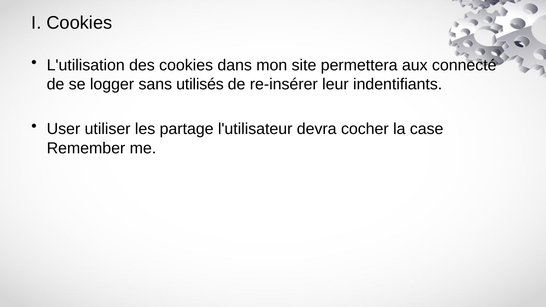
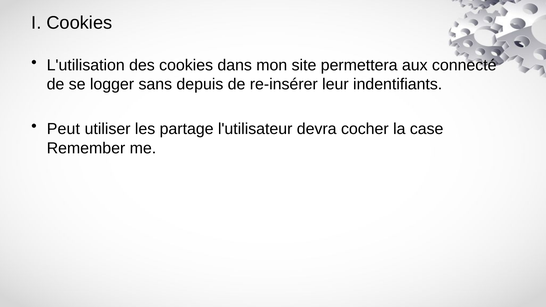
utilisés: utilisés -> depuis
User: User -> Peut
